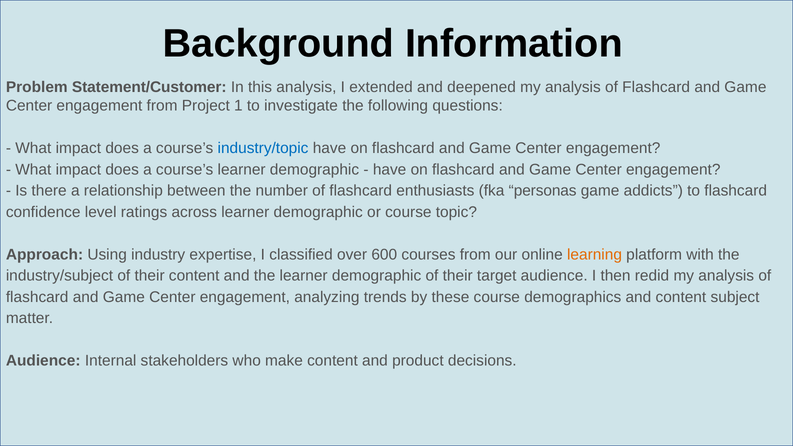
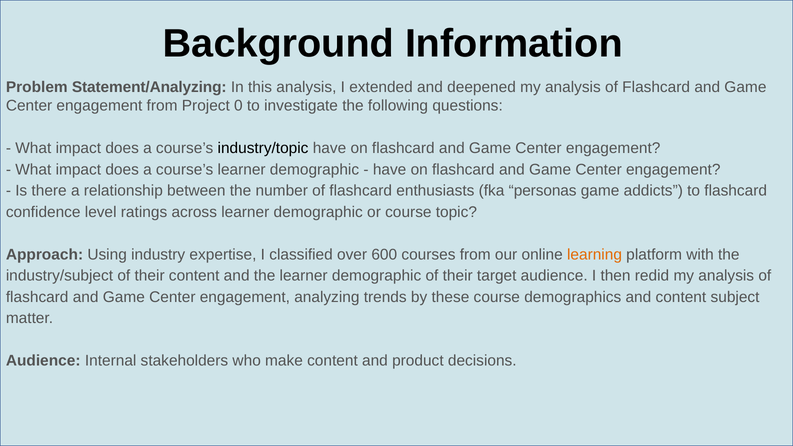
Statement/Customer: Statement/Customer -> Statement/Analyzing
1: 1 -> 0
industry/topic colour: blue -> black
